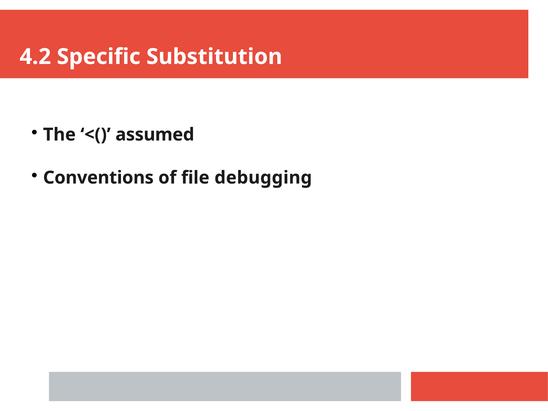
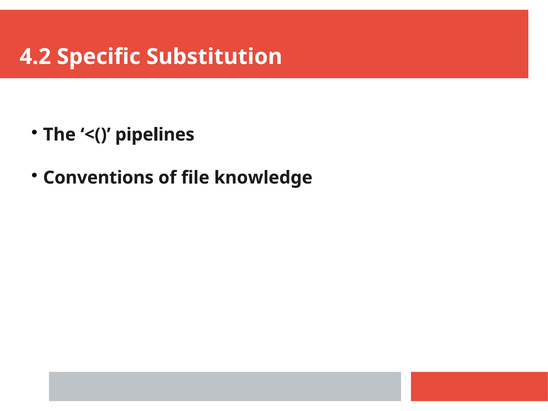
assumed: assumed -> pipelines
debugging: debugging -> knowledge
